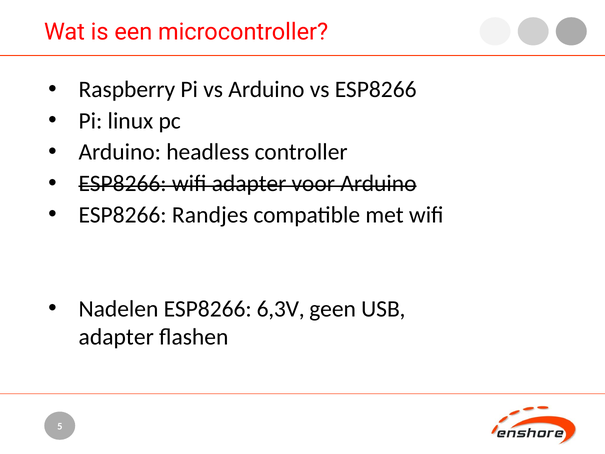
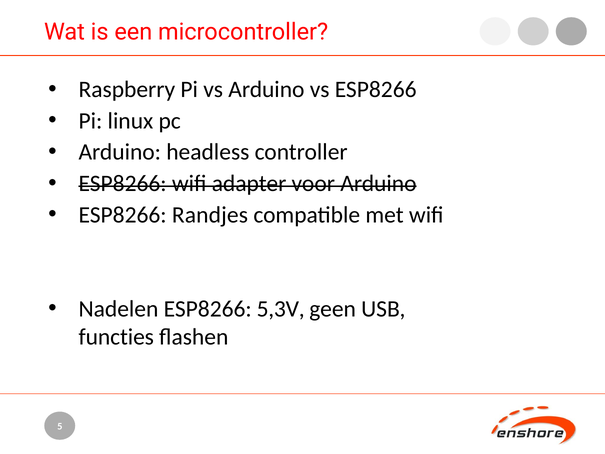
6,3V: 6,3V -> 5,3V
adapter at (116, 337): adapter -> functies
